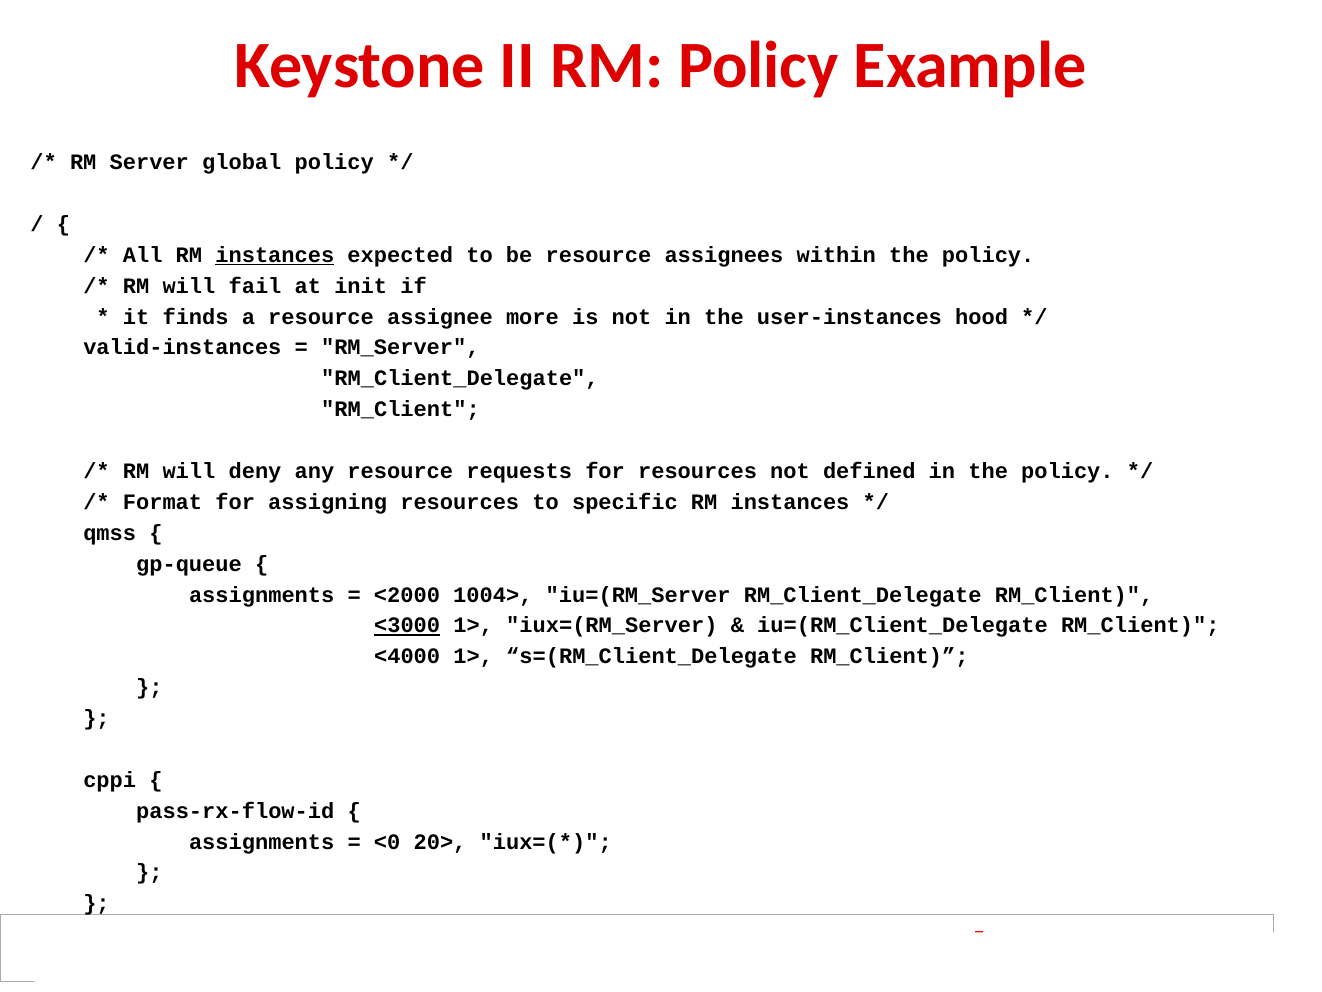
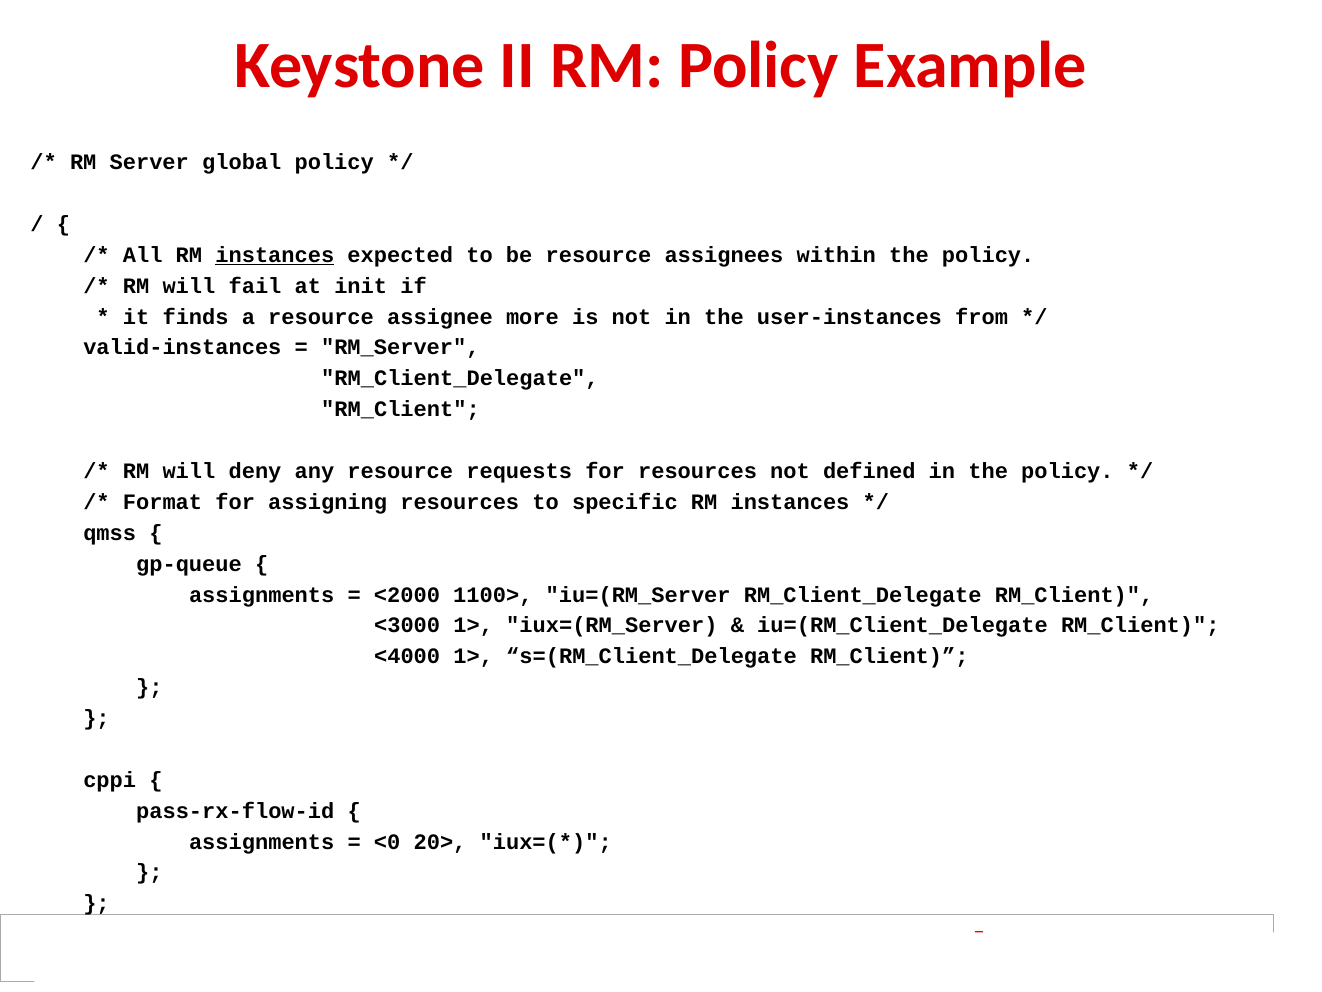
hood: hood -> from
1004>: 1004> -> 1100>
<3000 underline: present -> none
